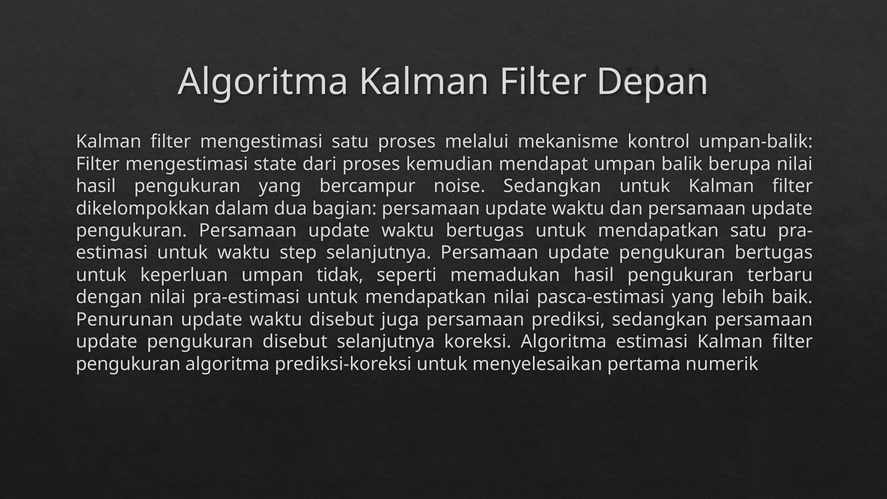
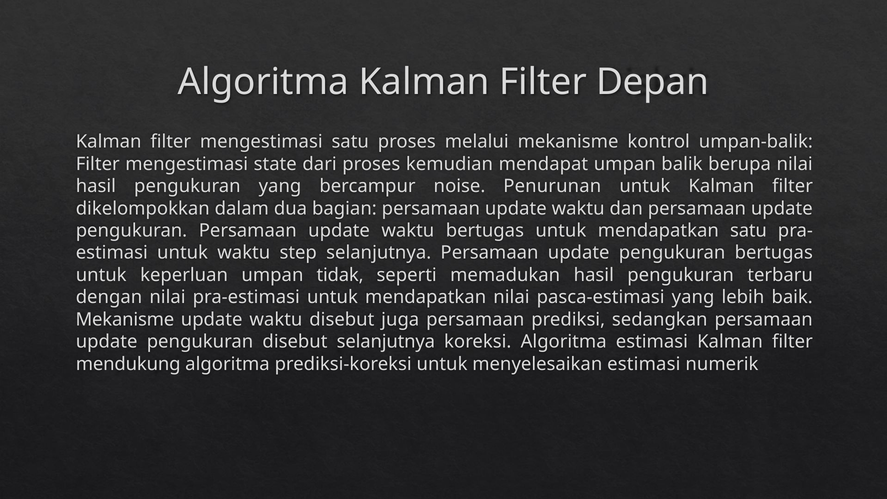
noise Sedangkan: Sedangkan -> Penurunan
Penurunan at (125, 319): Penurunan -> Mekanisme
pengukuran at (128, 364): pengukuran -> mendukung
menyelesaikan pertama: pertama -> estimasi
